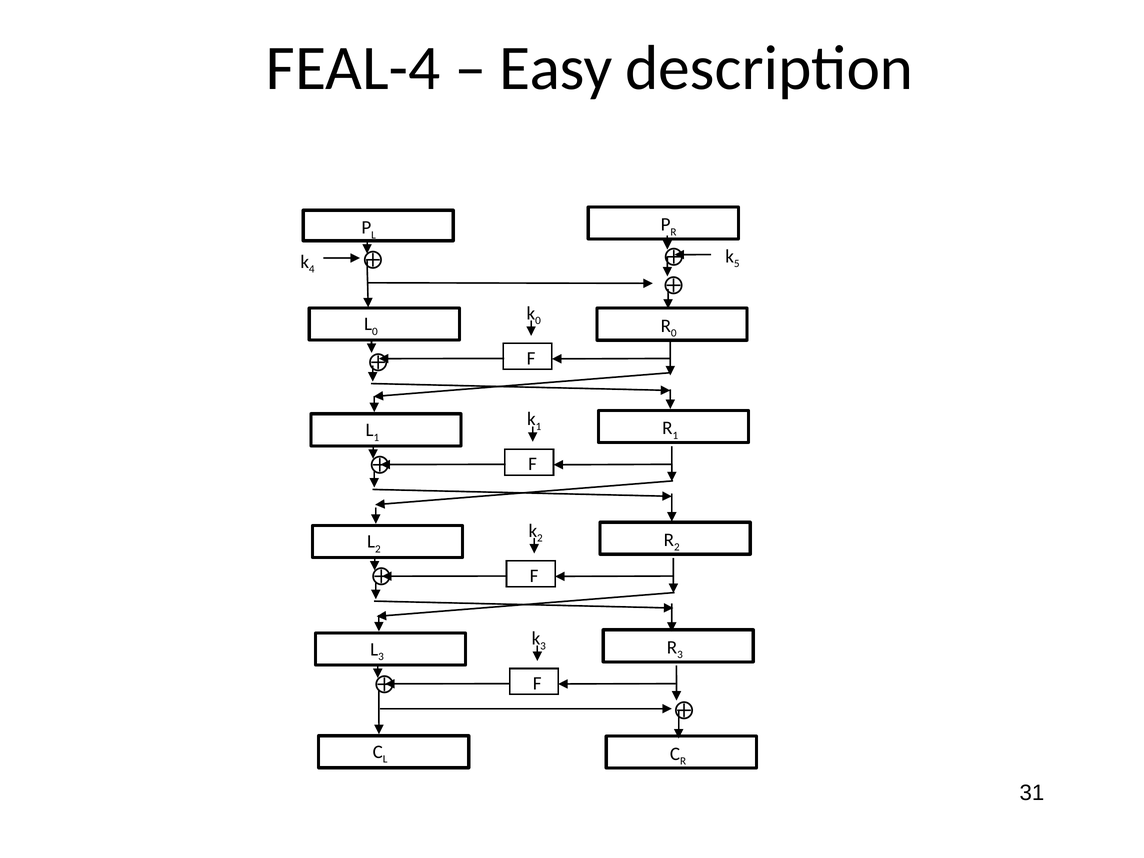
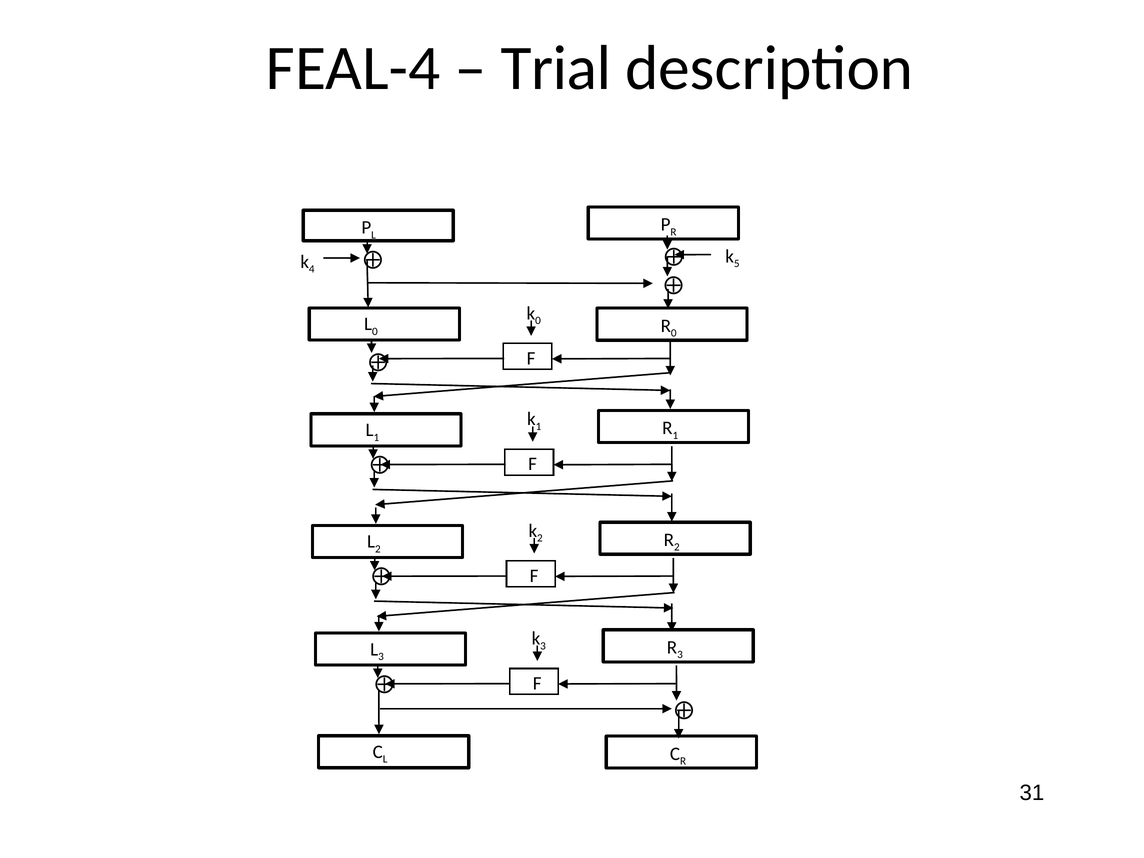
Easy: Easy -> Trial
